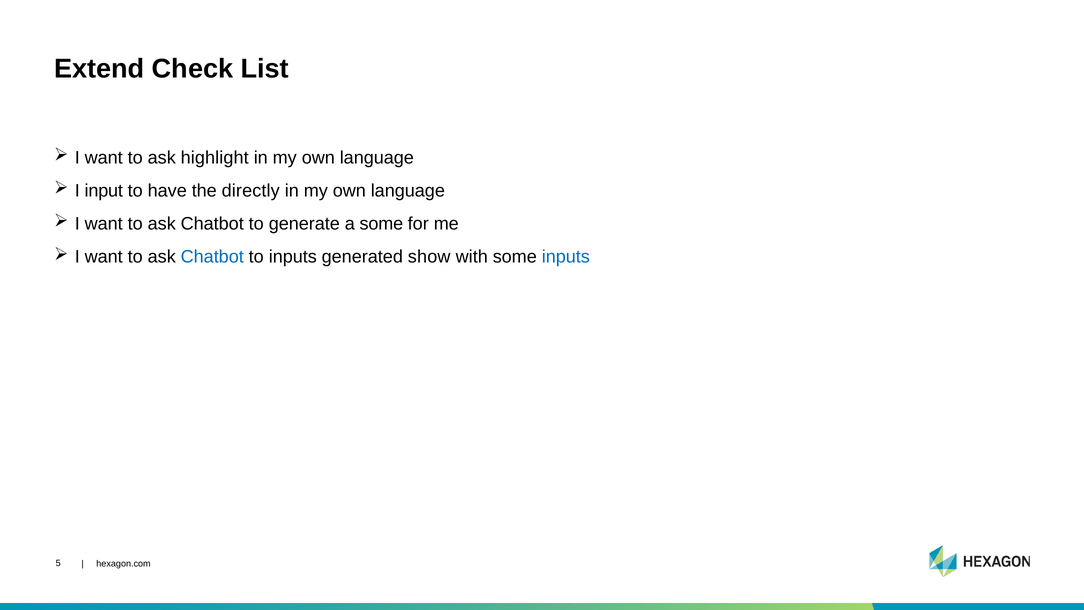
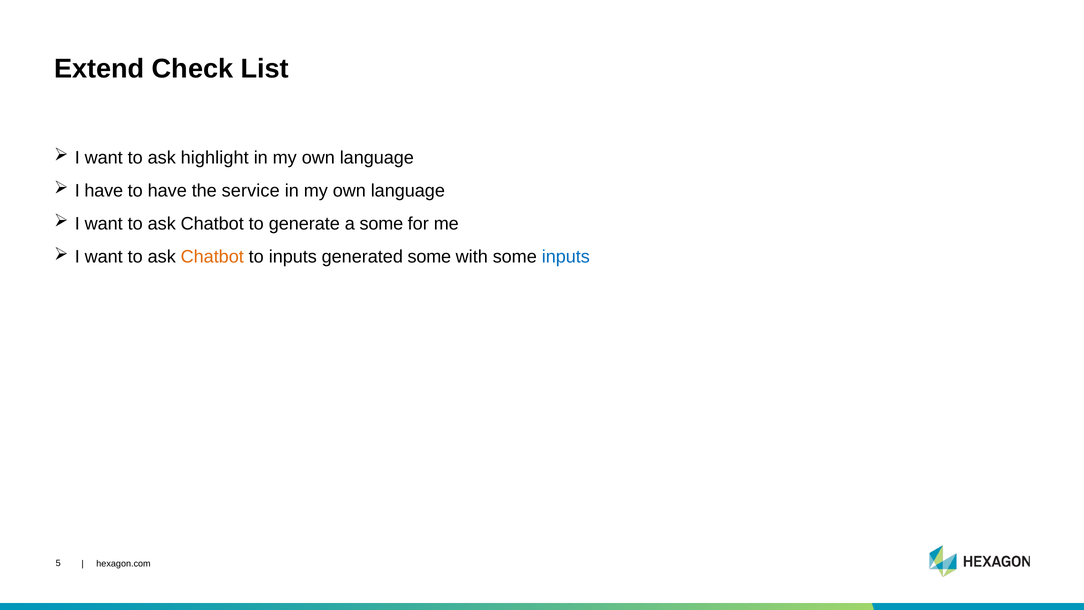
I input: input -> have
directly: directly -> service
Chatbot at (212, 257) colour: blue -> orange
generated show: show -> some
